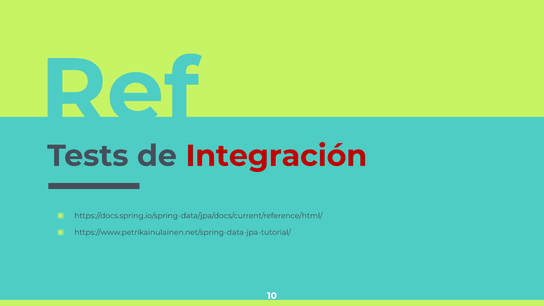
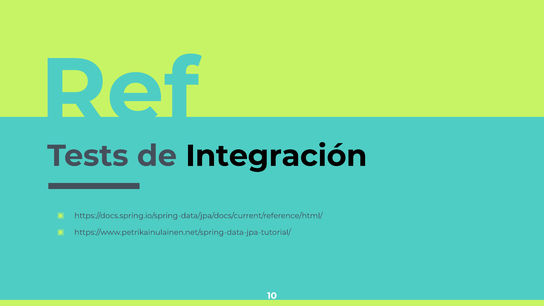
Integración colour: red -> black
